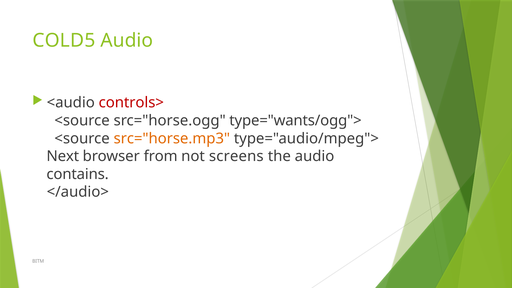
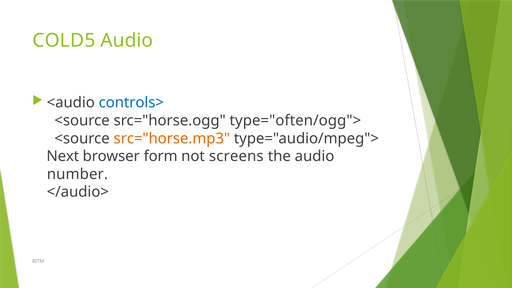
controls> colour: red -> blue
type="wants/ogg">: type="wants/ogg"> -> type="often/ogg">
from: from -> form
contains: contains -> number
